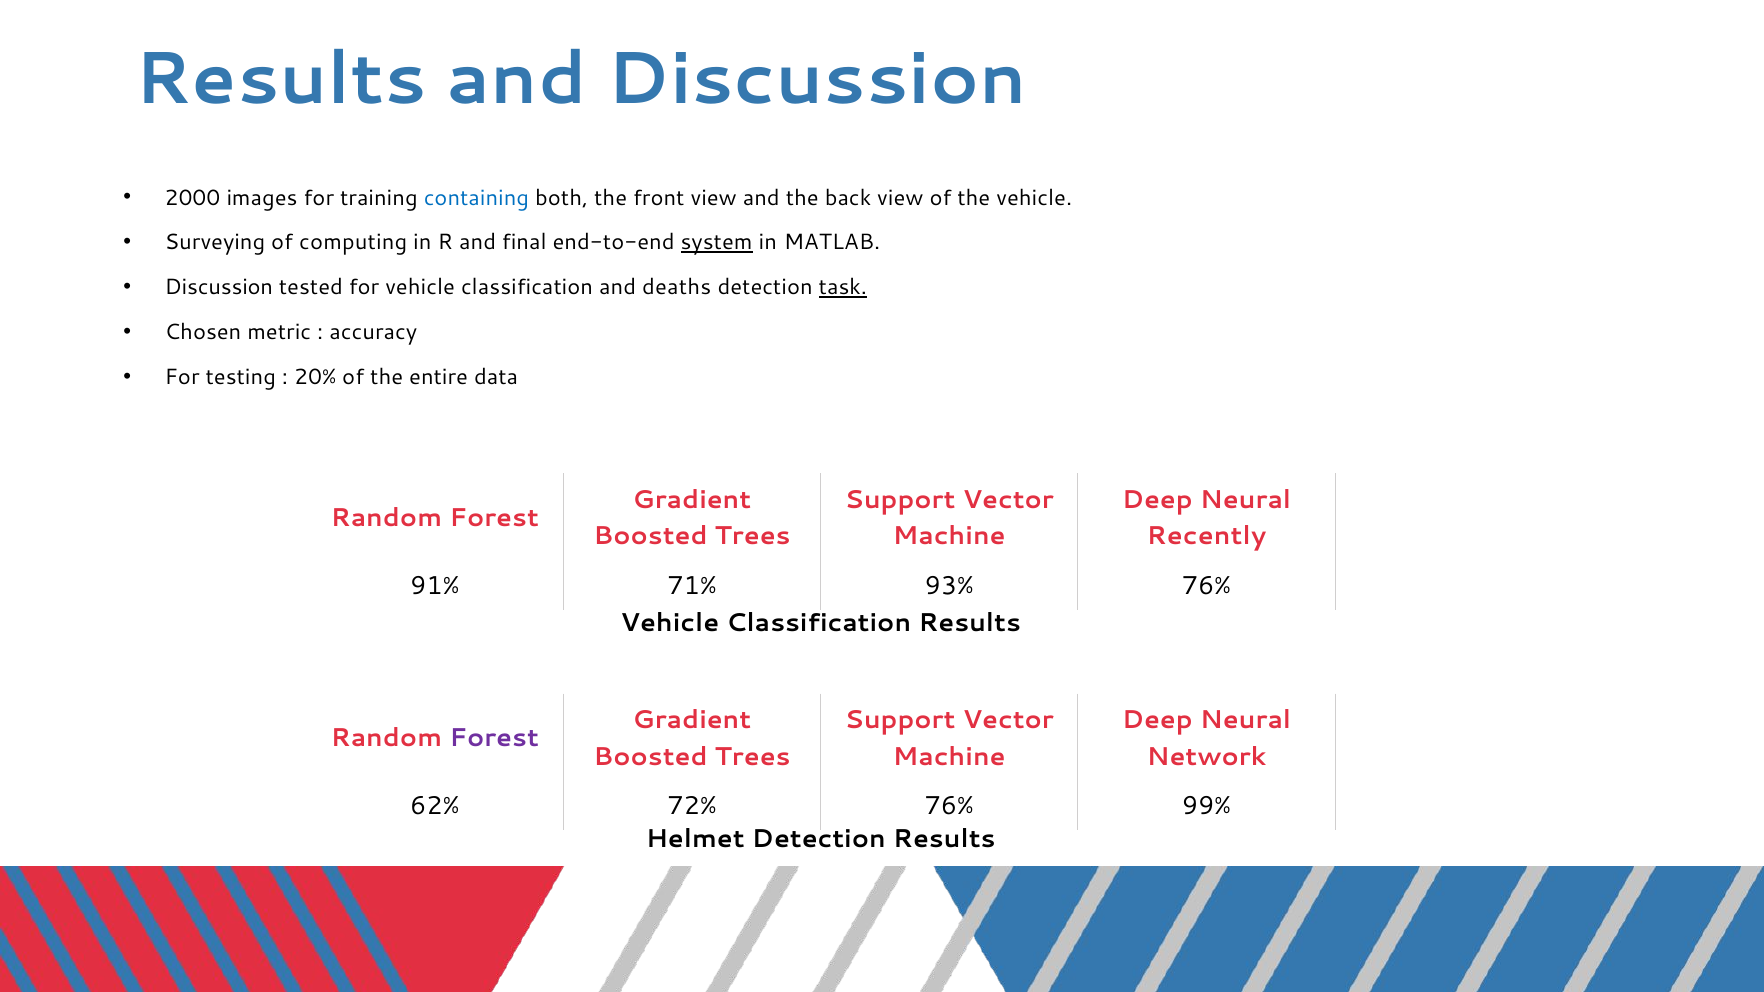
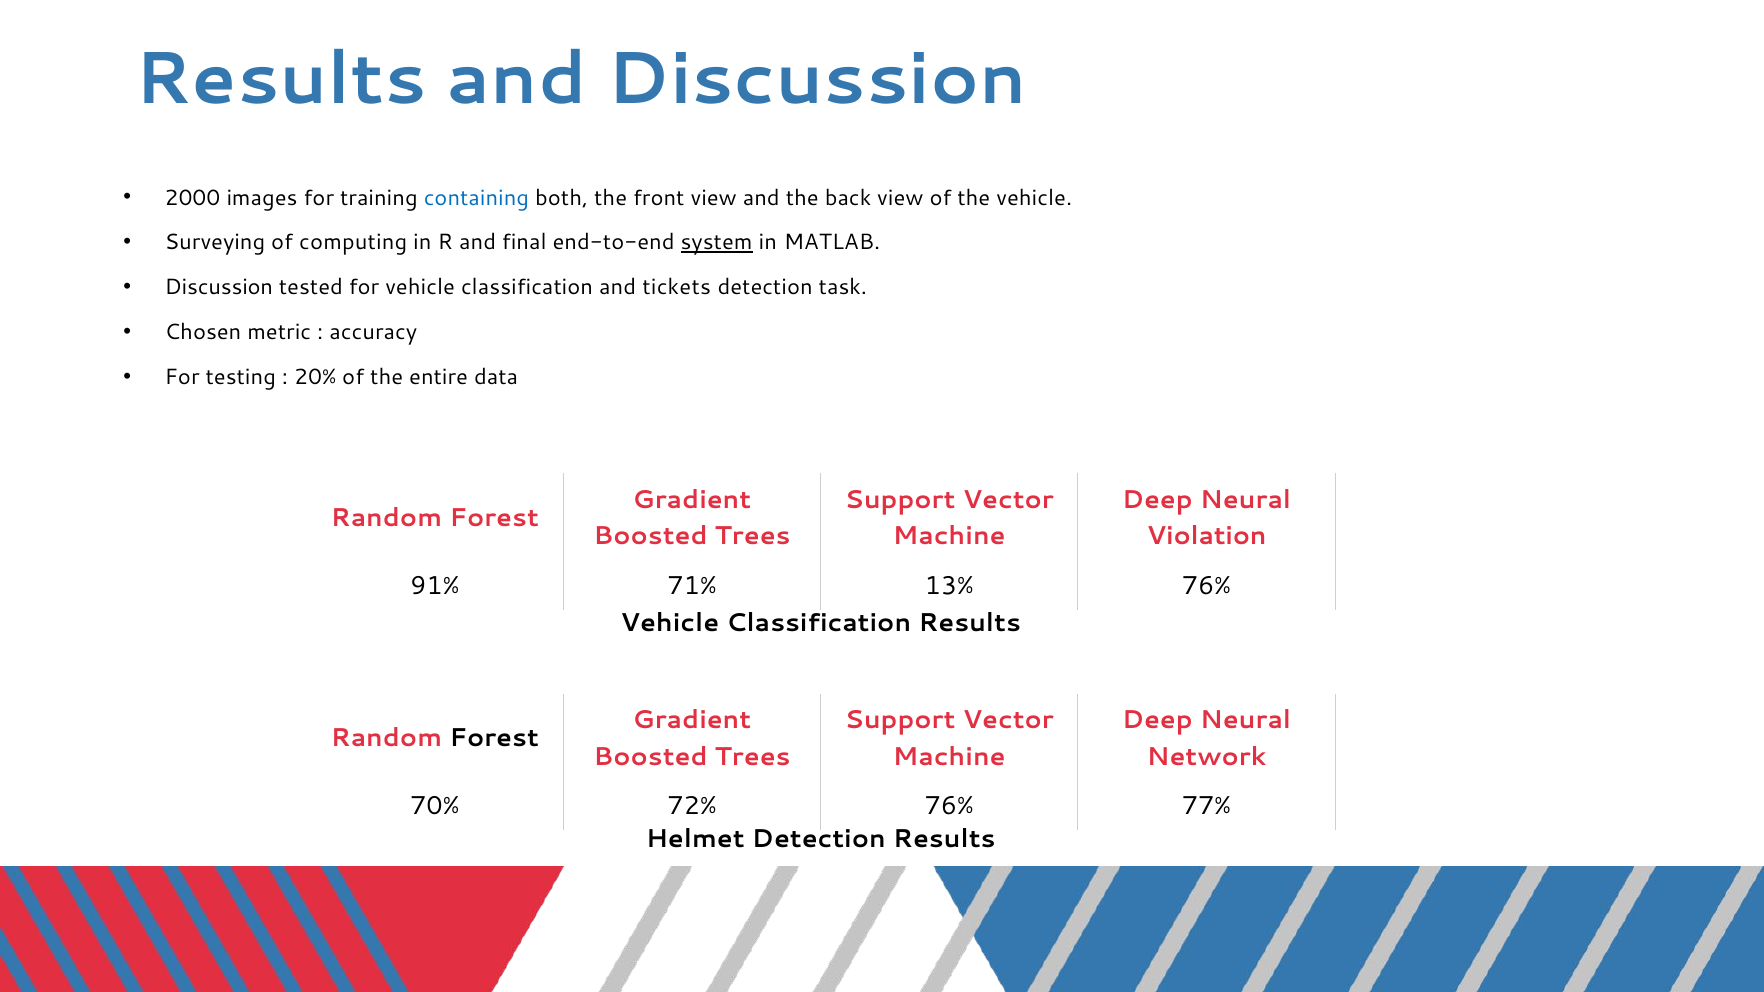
deaths: deaths -> tickets
task underline: present -> none
Recently: Recently -> Violation
93%: 93% -> 13%
Forest at (494, 738) colour: purple -> black
62%: 62% -> 70%
99%: 99% -> 77%
